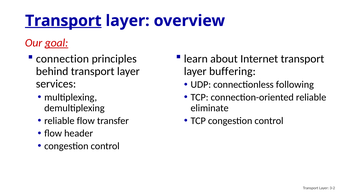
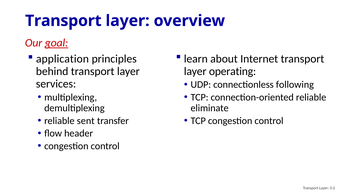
Transport at (63, 21) underline: present -> none
connection: connection -> application
buffering: buffering -> operating
reliable flow: flow -> sent
